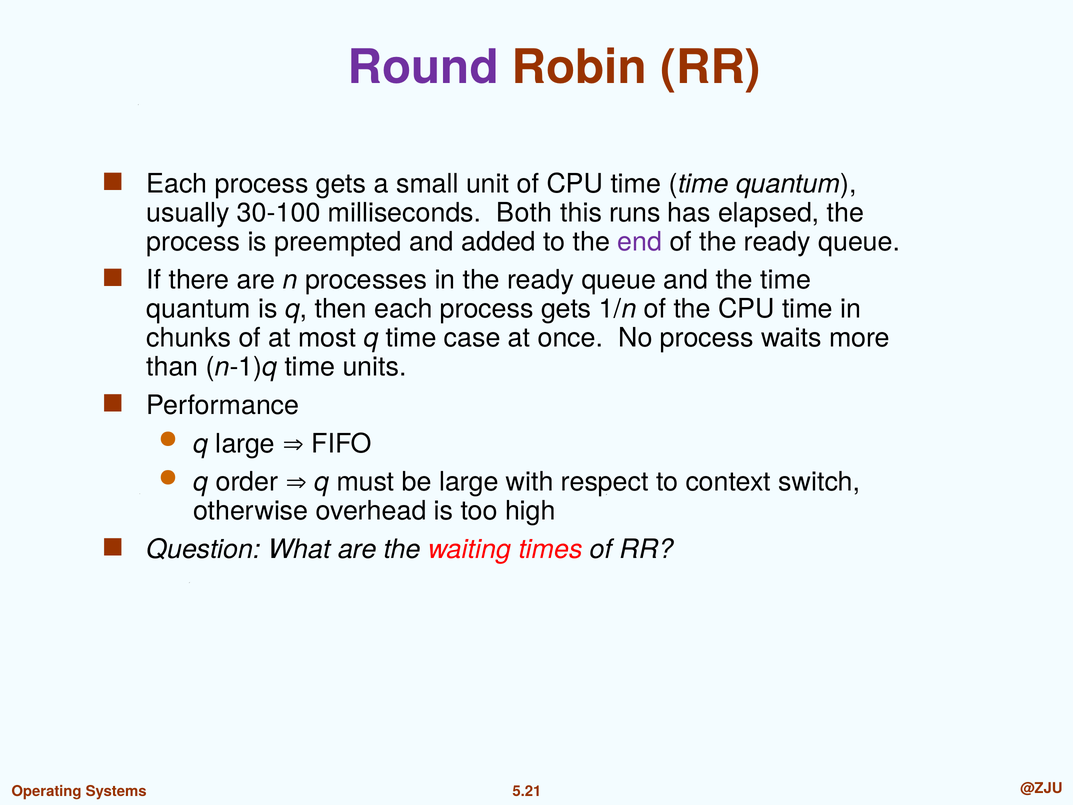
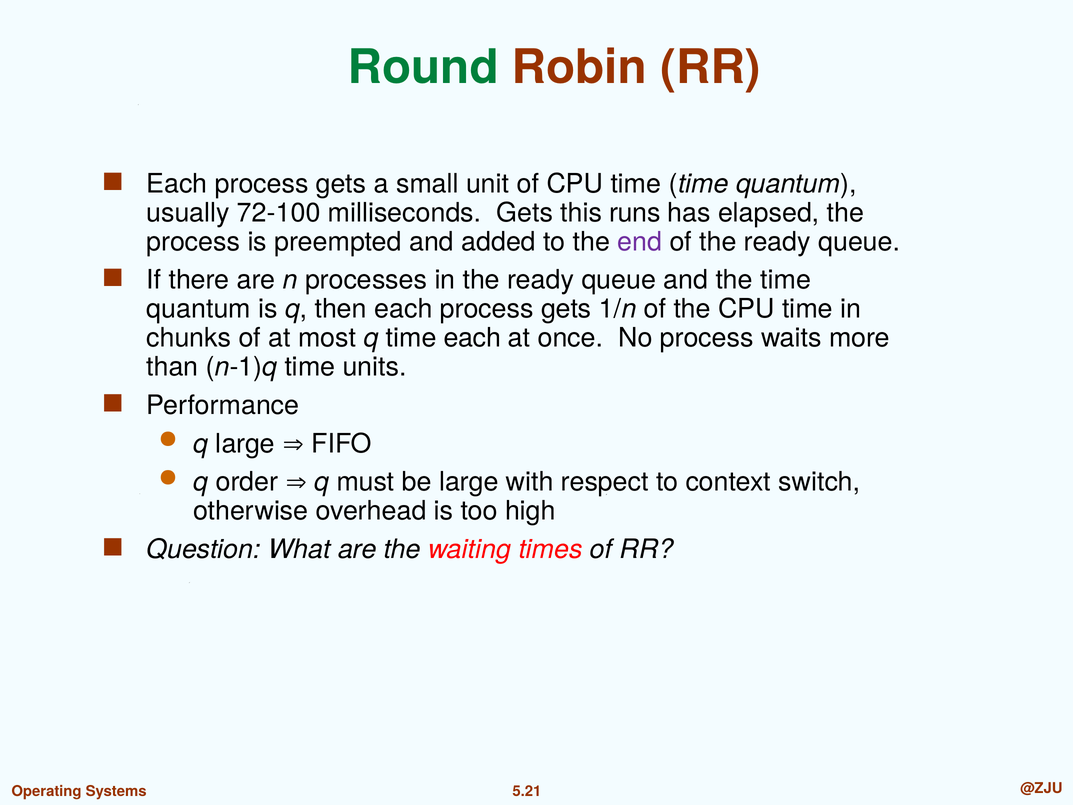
Round colour: purple -> green
30-100: 30-100 -> 72-100
milliseconds Both: Both -> Gets
time case: case -> each
